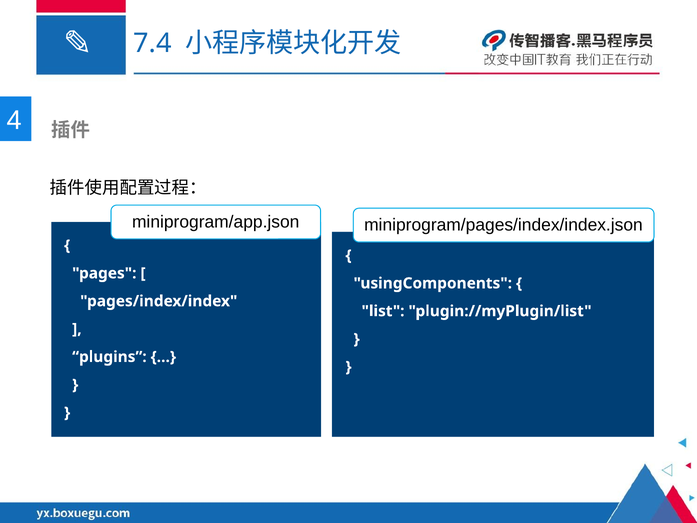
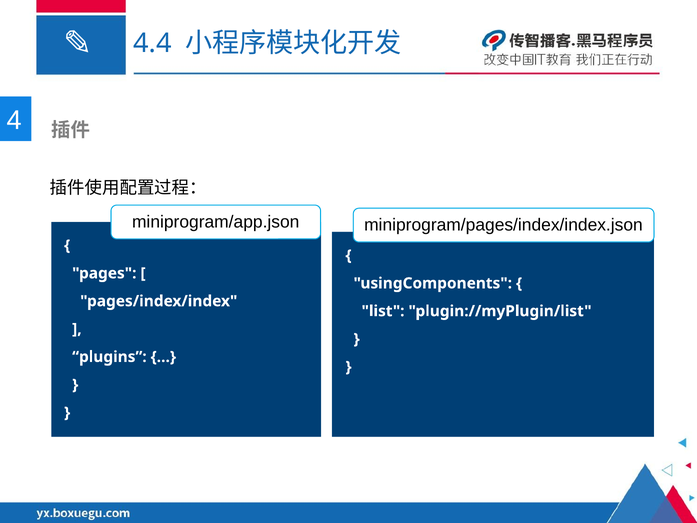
7.4: 7.4 -> 4.4
